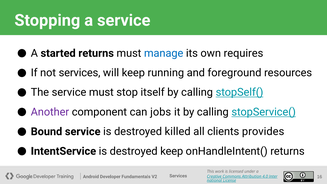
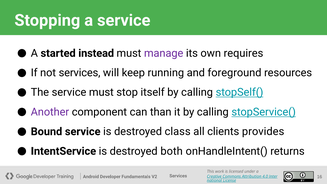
started returns: returns -> instead
manage colour: blue -> purple
jobs: jobs -> than
killed: killed -> class
destroyed keep: keep -> both
